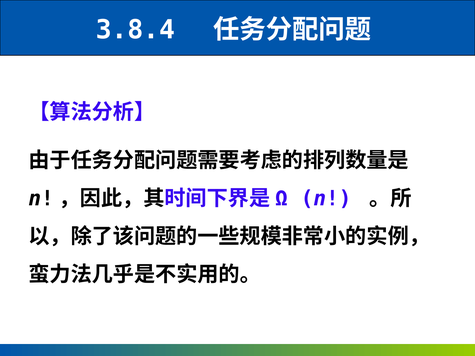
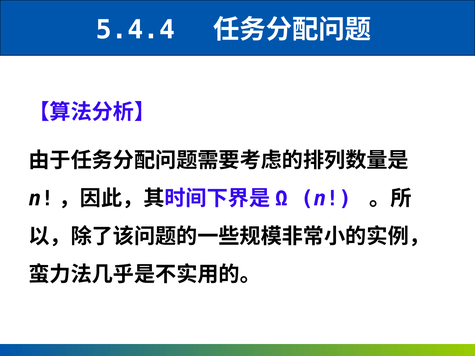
3.8.4: 3.8.4 -> 5.4.4
